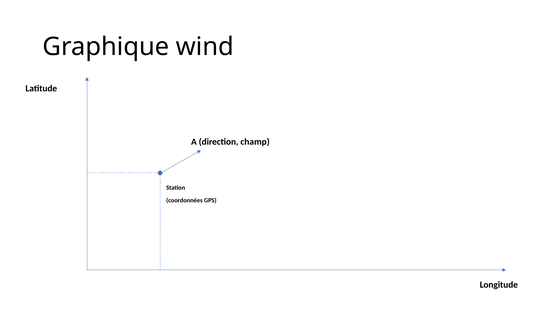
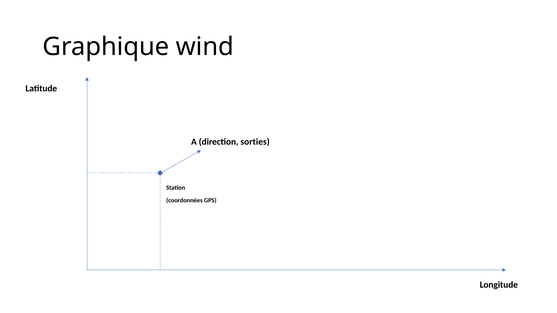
champ: champ -> sorties
